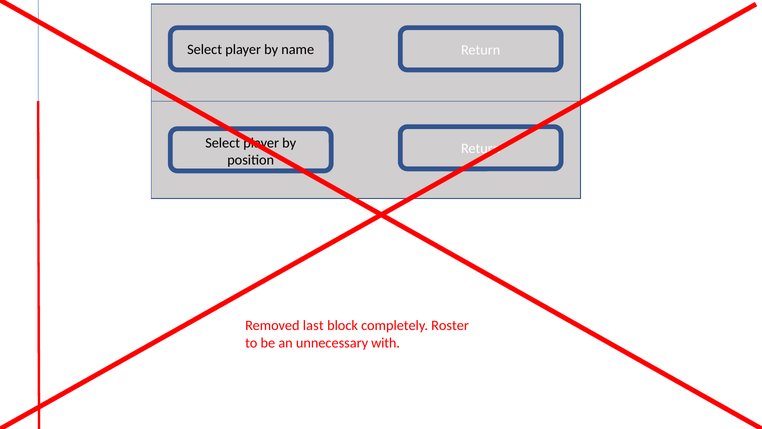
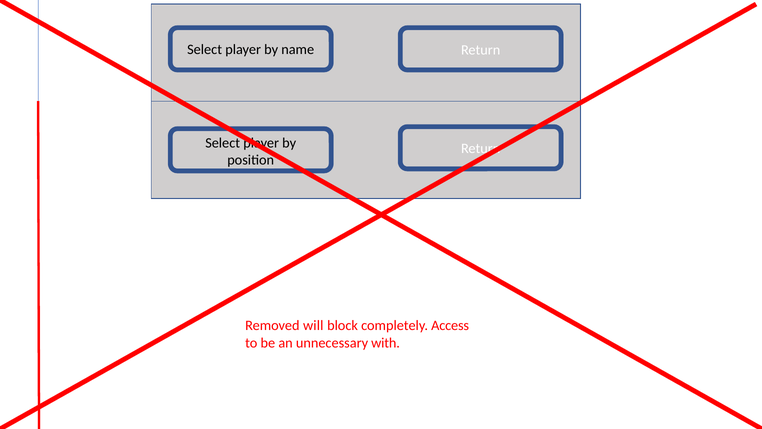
last: last -> will
Roster: Roster -> Access
